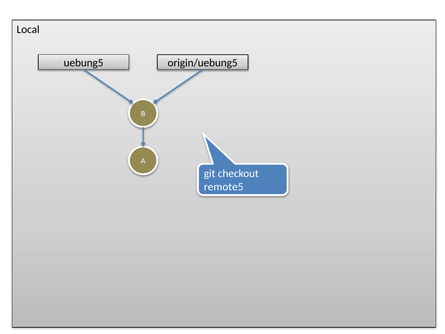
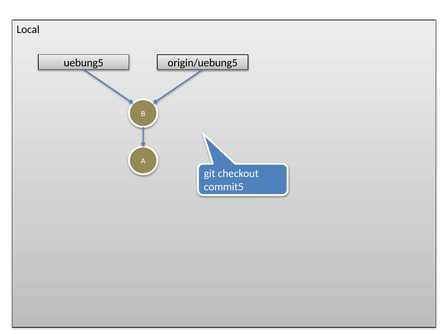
remote5: remote5 -> commit5
